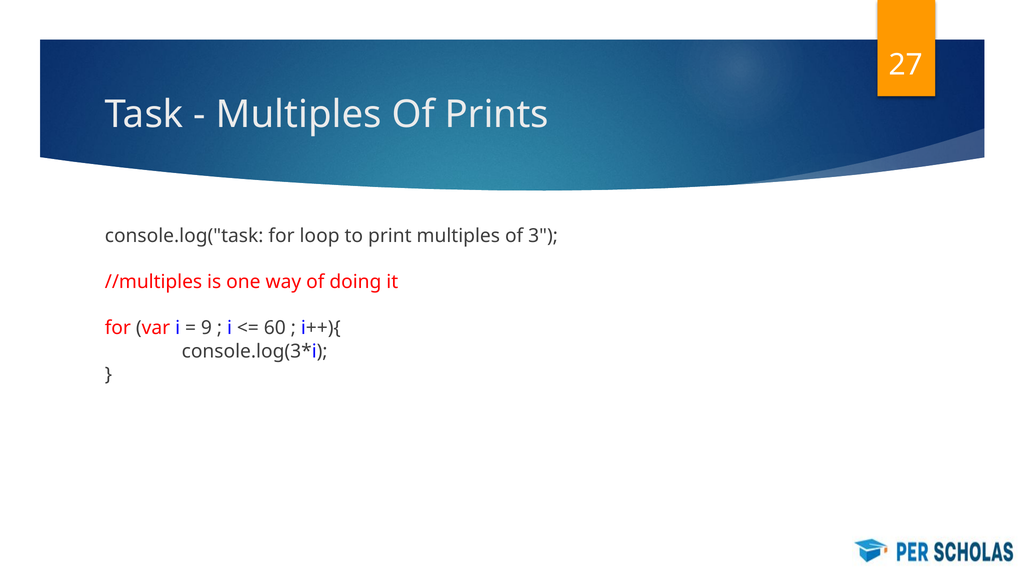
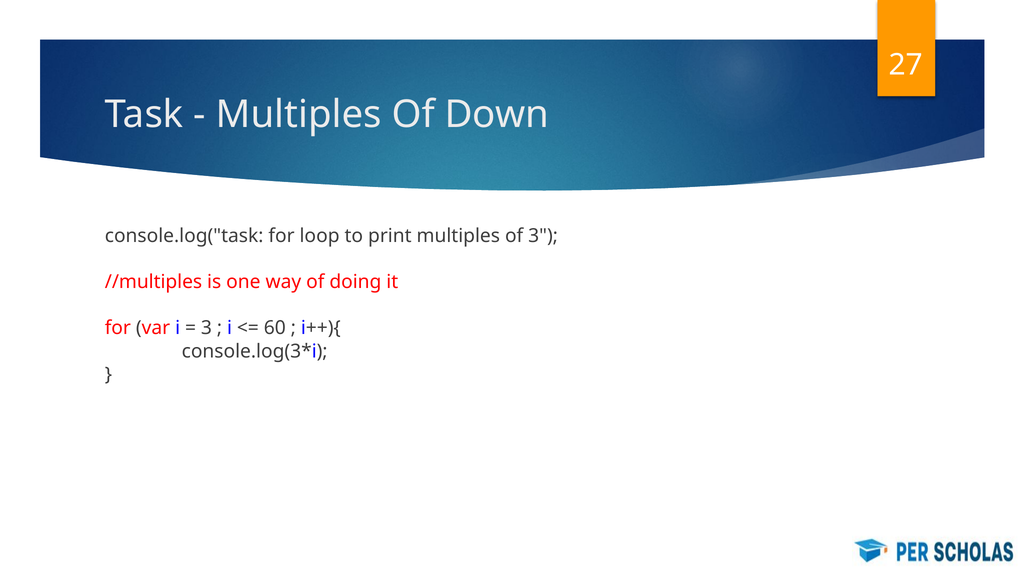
Prints: Prints -> Down
9 at (206, 328): 9 -> 3
